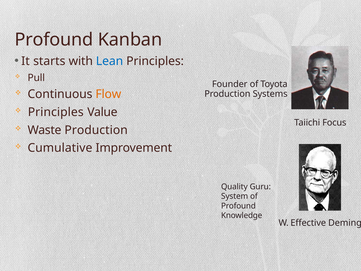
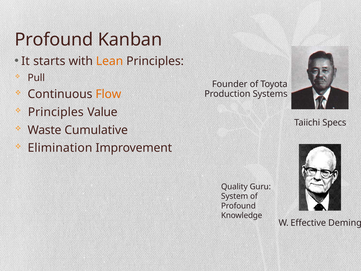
Lean colour: blue -> orange
Focus: Focus -> Specs
Waste Production: Production -> Cumulative
Cumulative: Cumulative -> Elimination
